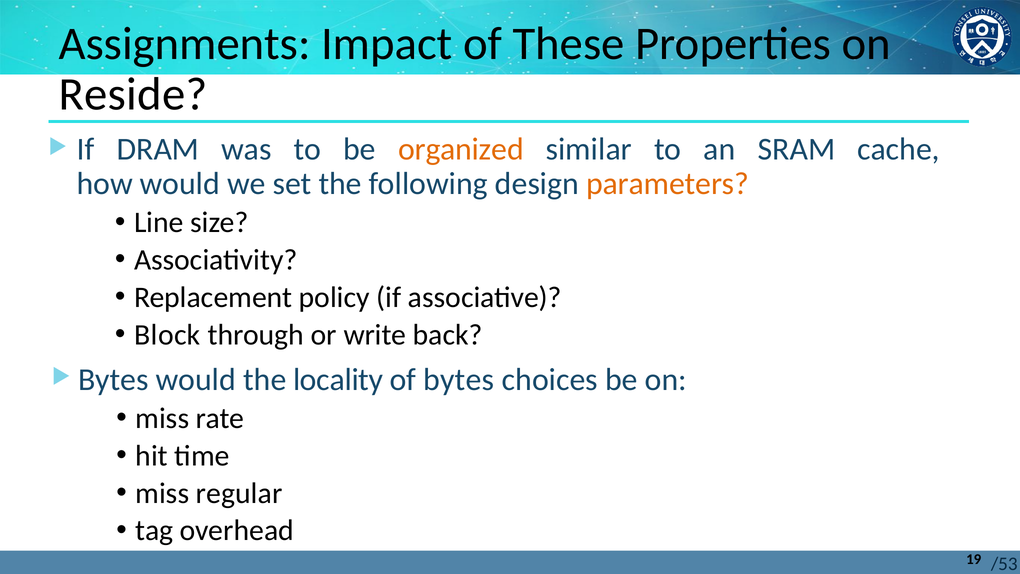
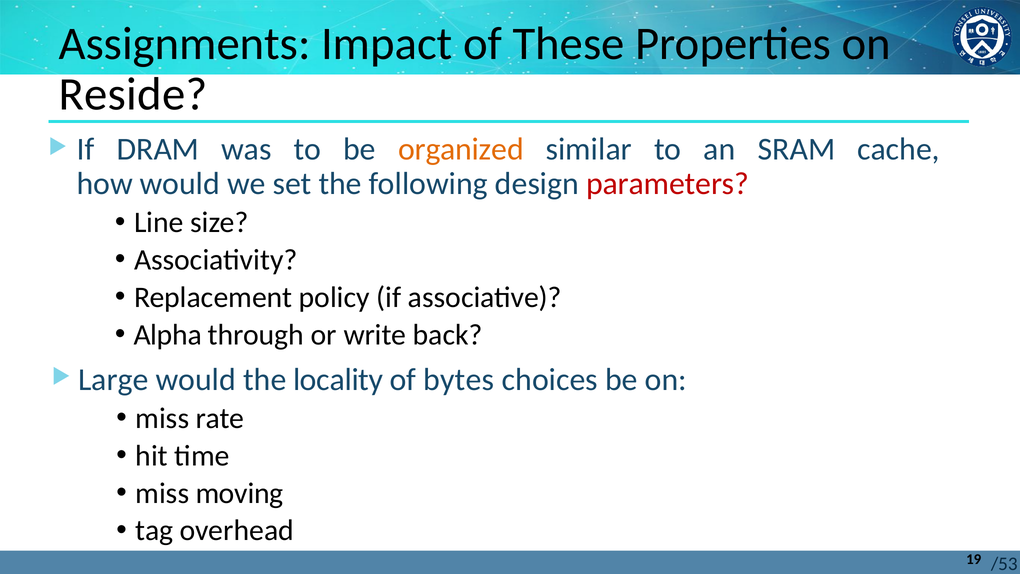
parameters colour: orange -> red
Block: Block -> Alpha
Bytes at (113, 379): Bytes -> Large
regular: regular -> moving
